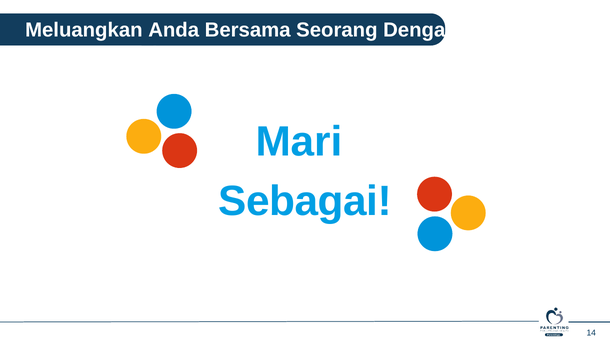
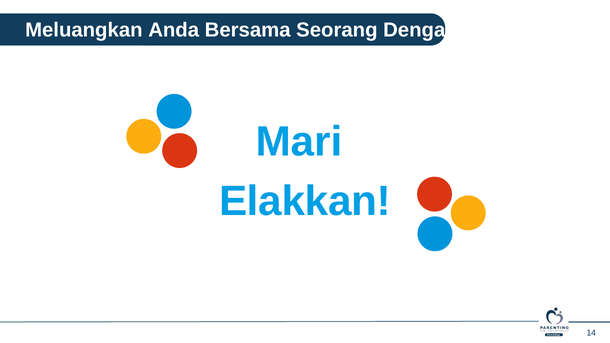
Sebagai: Sebagai -> Elakkan
